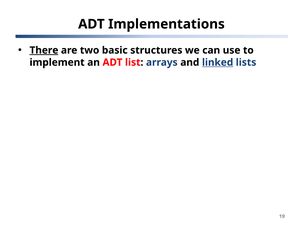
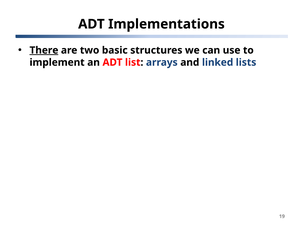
linked underline: present -> none
